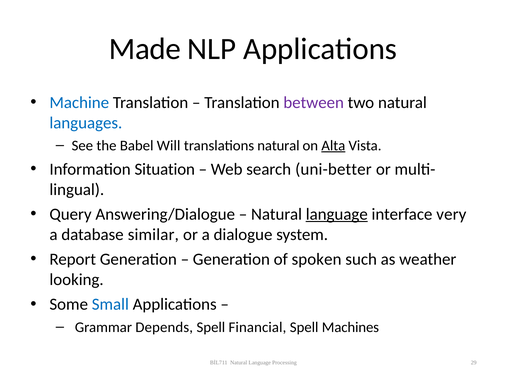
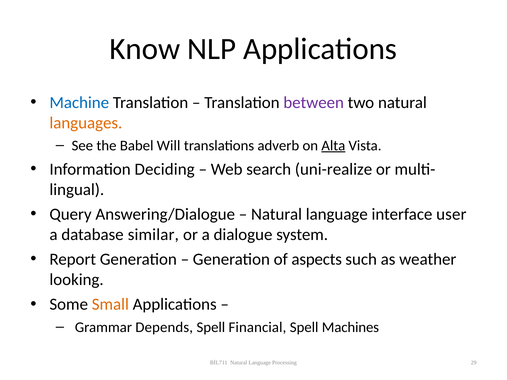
Made: Made -> Know
languages colour: blue -> orange
translations natural: natural -> adverb
Situation: Situation -> Deciding
uni-better: uni-better -> uni-realize
language at (337, 214) underline: present -> none
very: very -> user
spoken: spoken -> aspects
Small colour: blue -> orange
